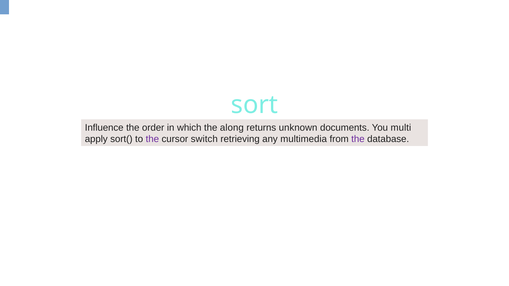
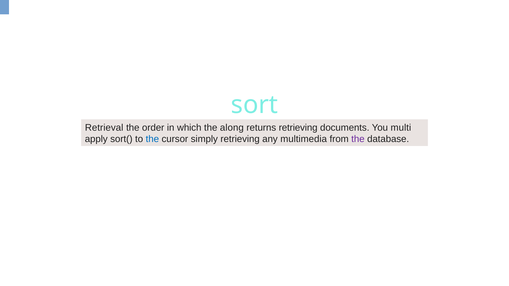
Influence: Influence -> Retrieval
returns unknown: unknown -> retrieving
the at (152, 139) colour: purple -> blue
switch: switch -> simply
